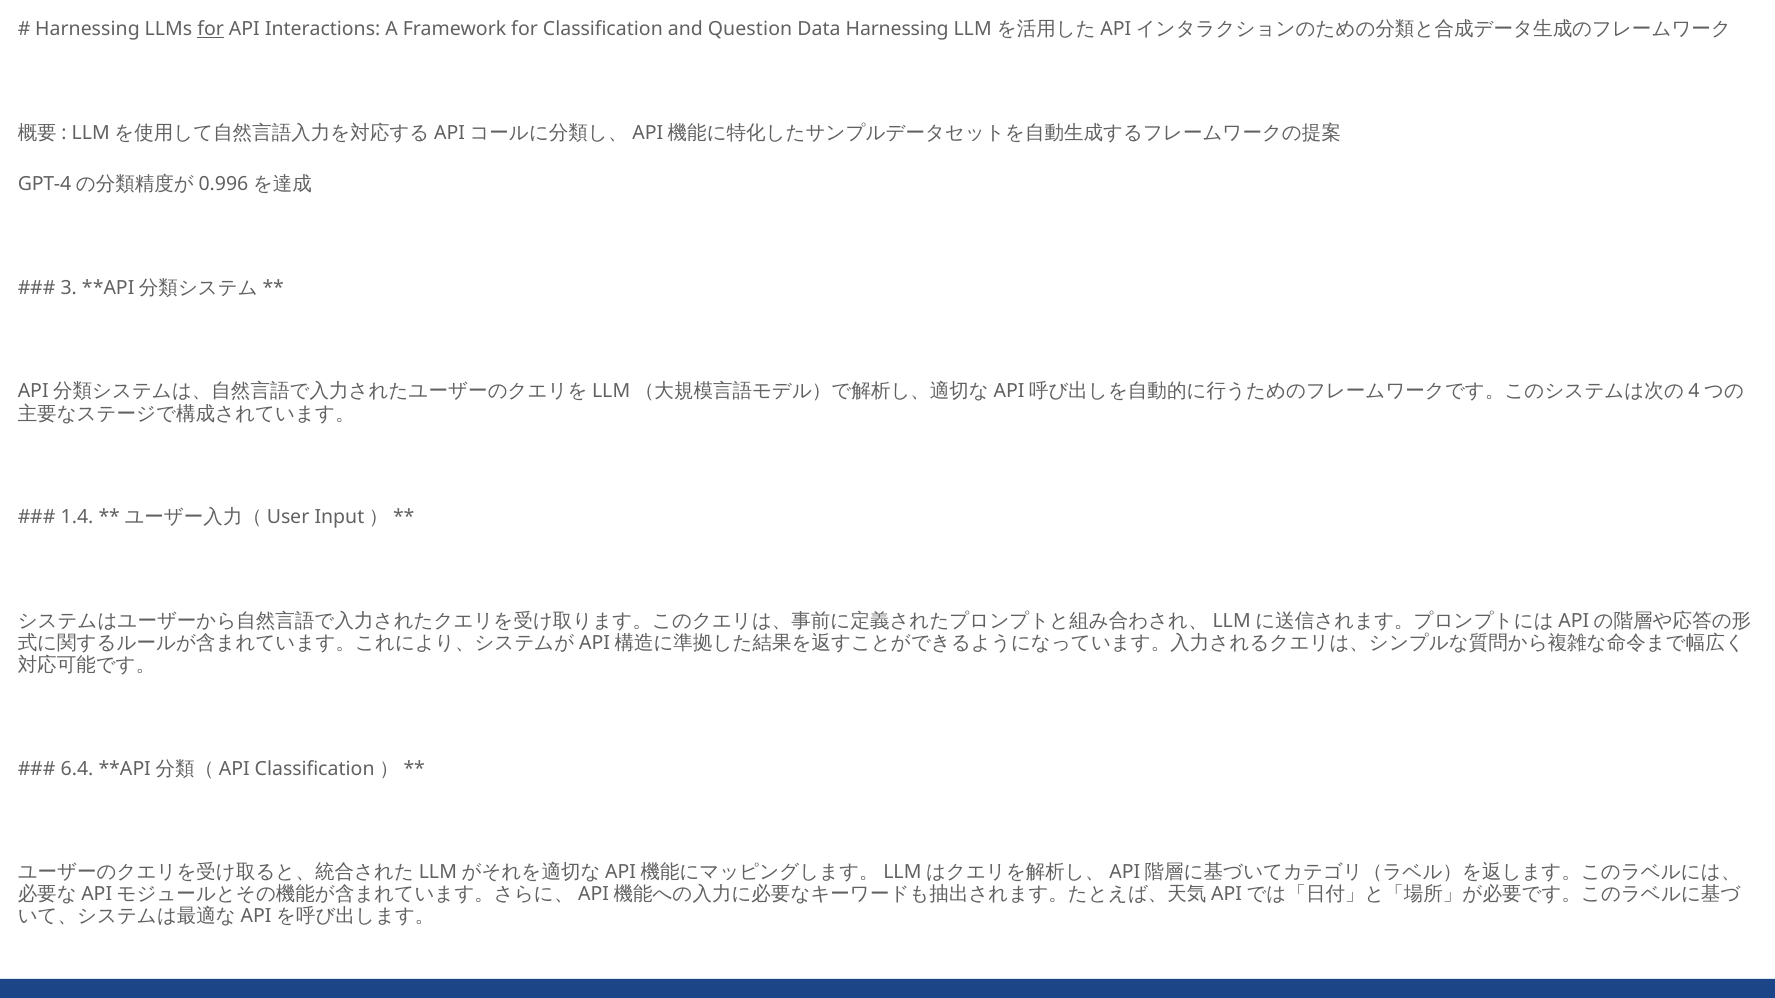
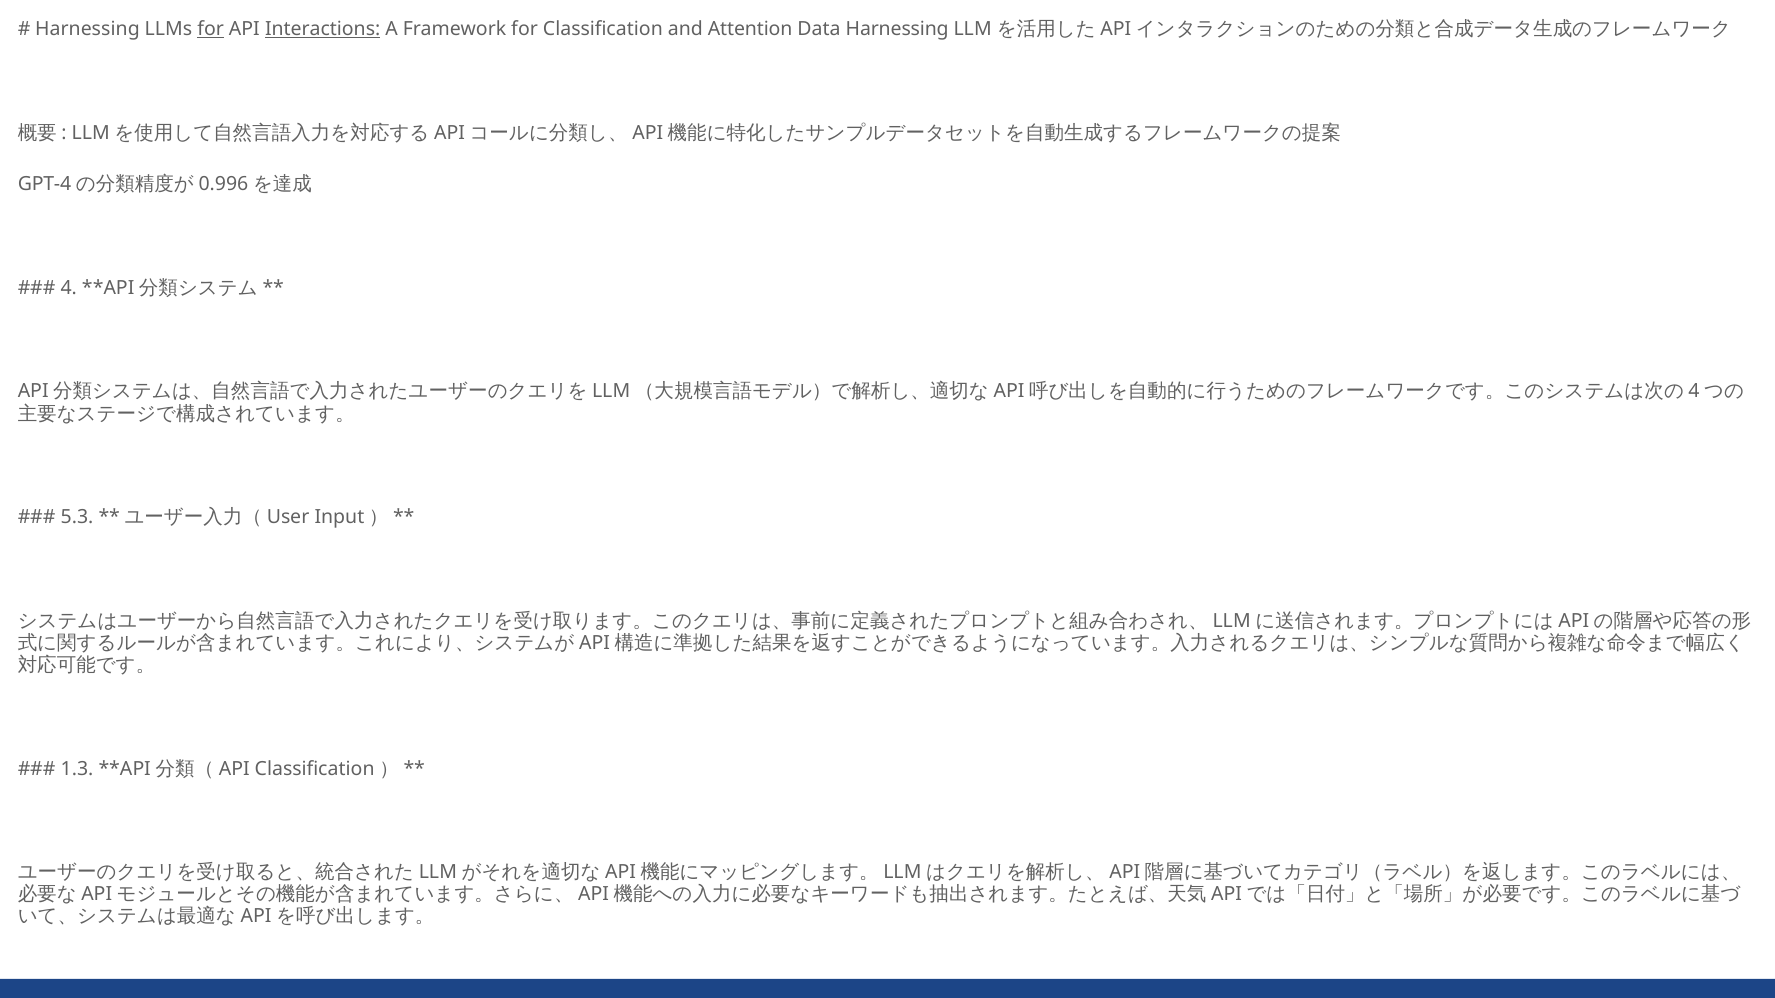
Interactions underline: none -> present
Question: Question -> Attention
3 at (69, 288): 3 -> 4
1.4 at (77, 517): 1.4 -> 5.3
6.4 at (77, 769): 6.4 -> 1.3
